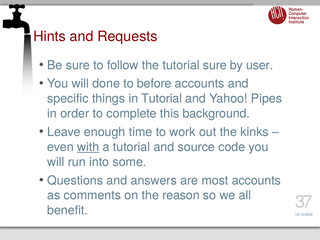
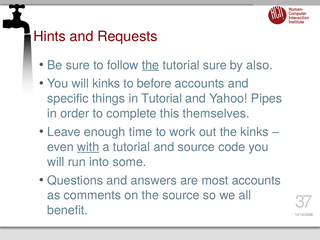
the at (151, 65) underline: none -> present
user: user -> also
will done: done -> kinks
background: background -> themselves
the reason: reason -> source
